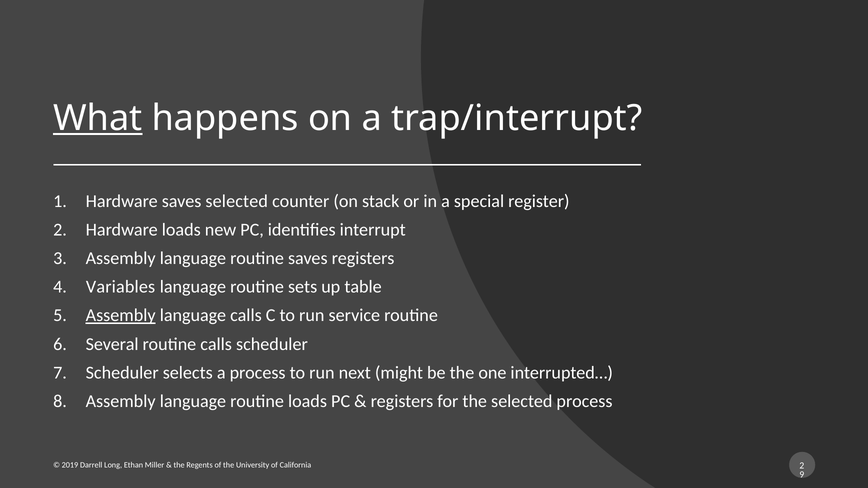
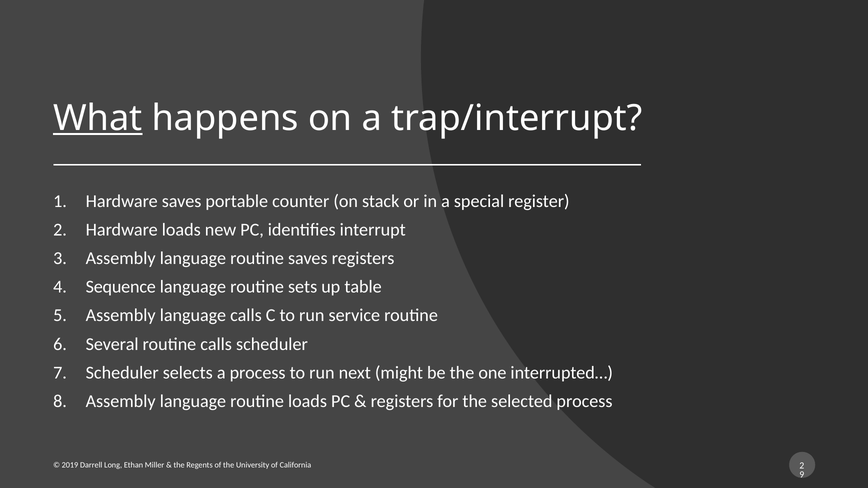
saves selected: selected -> portable
Variables: Variables -> Sequence
Assembly at (121, 316) underline: present -> none
